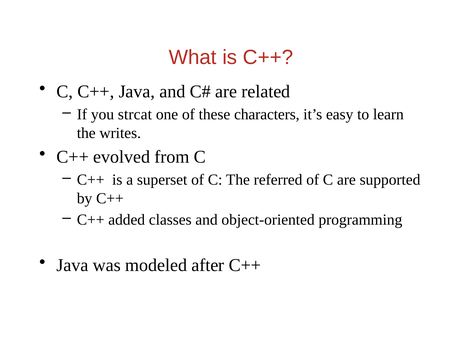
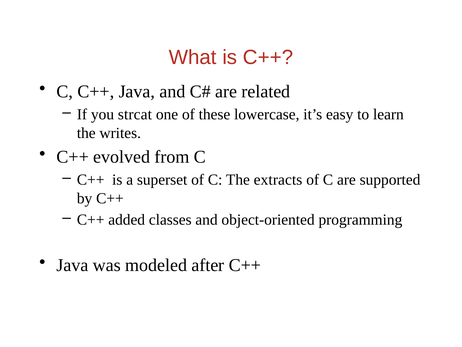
characters: characters -> lowercase
referred: referred -> extracts
